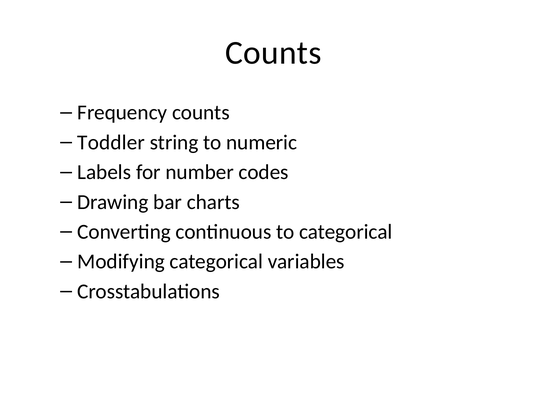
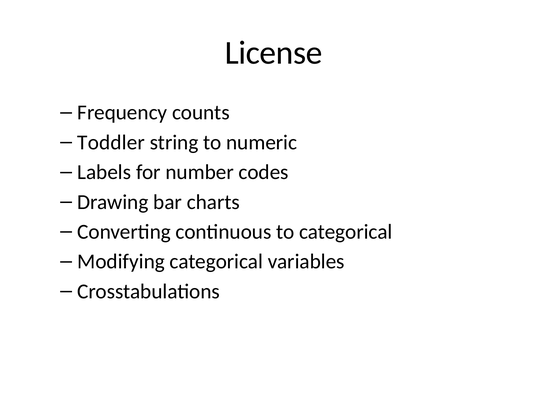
Counts at (273, 53): Counts -> License
